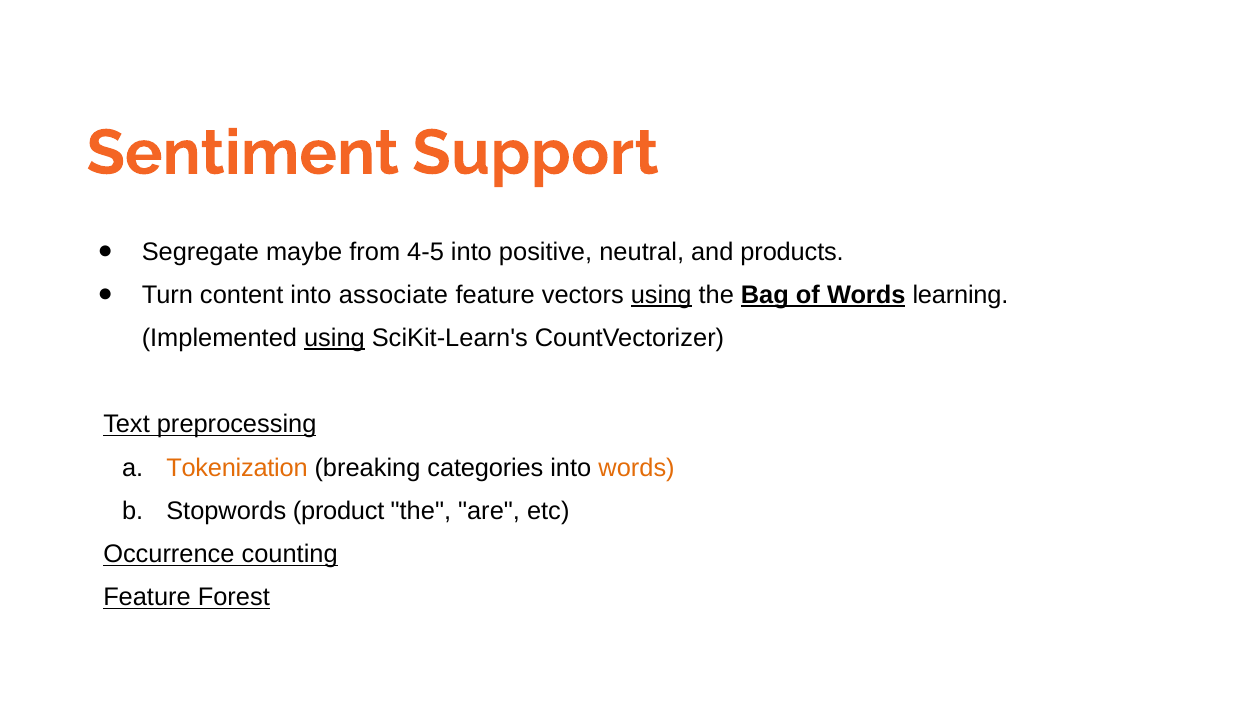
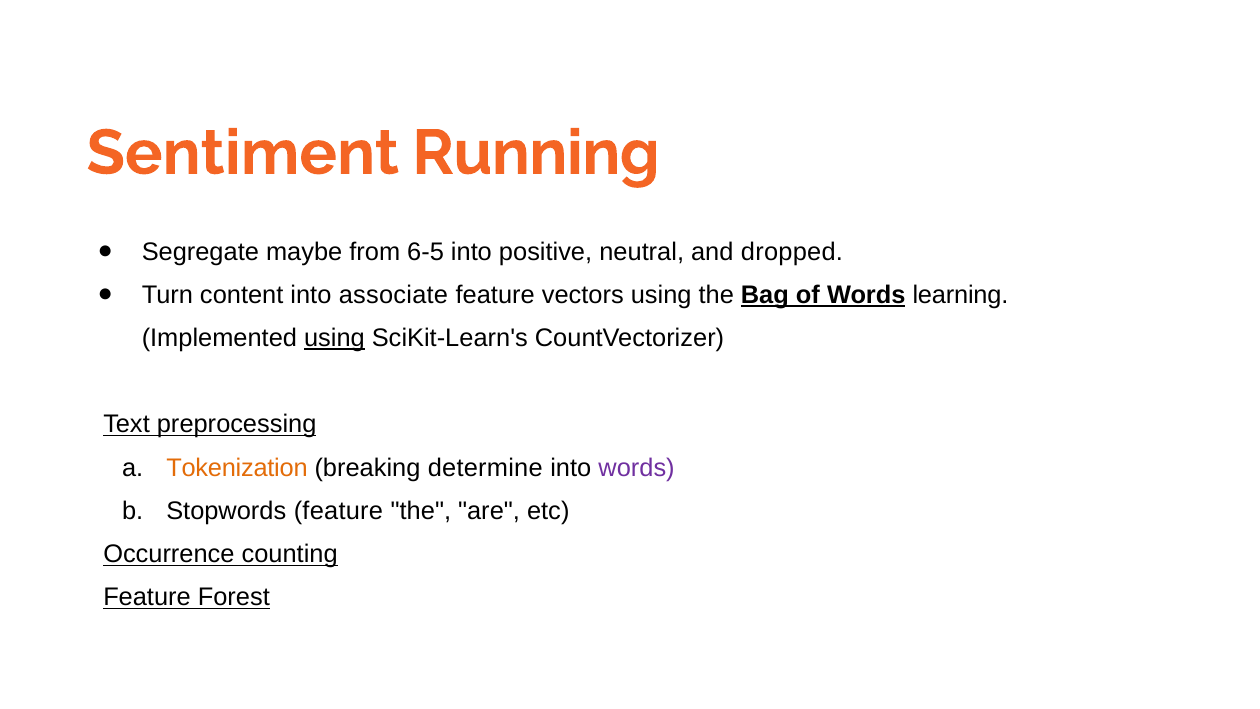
Support: Support -> Running
4-5: 4-5 -> 6-5
products: products -> dropped
using at (661, 295) underline: present -> none
categories: categories -> determine
words at (637, 468) colour: orange -> purple
Stopwords product: product -> feature
